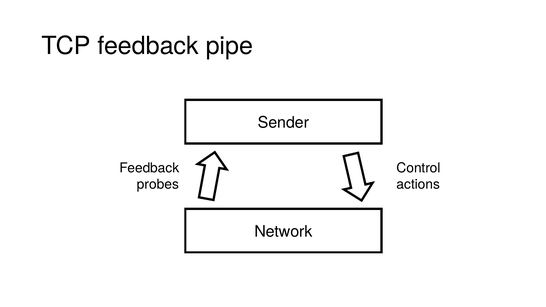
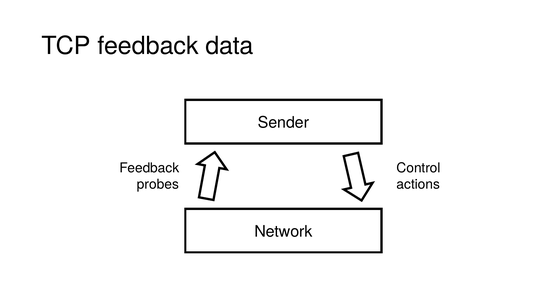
pipe: pipe -> data
